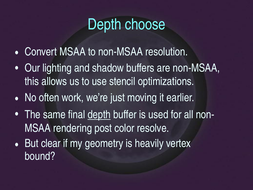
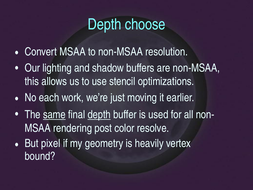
often: often -> each
same underline: none -> present
clear: clear -> pixel
